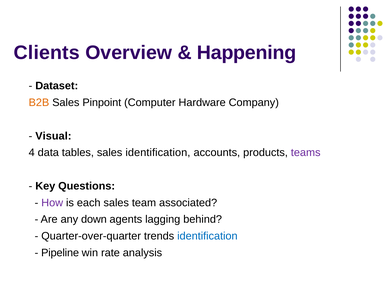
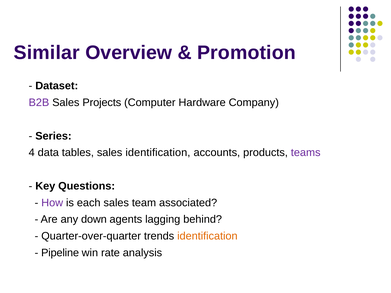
Clients: Clients -> Similar
Happening: Happening -> Promotion
B2B colour: orange -> purple
Pinpoint: Pinpoint -> Projects
Visual: Visual -> Series
identification at (207, 236) colour: blue -> orange
